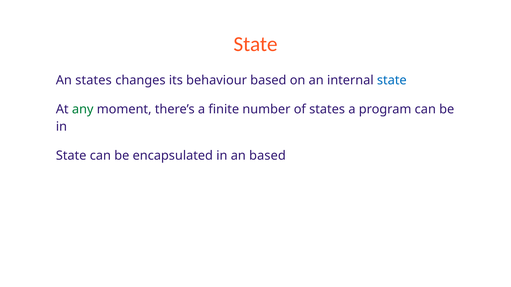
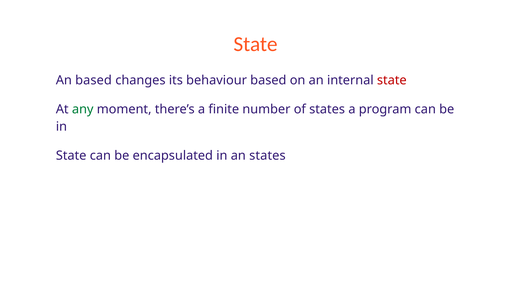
An states: states -> based
state at (392, 80) colour: blue -> red
an based: based -> states
